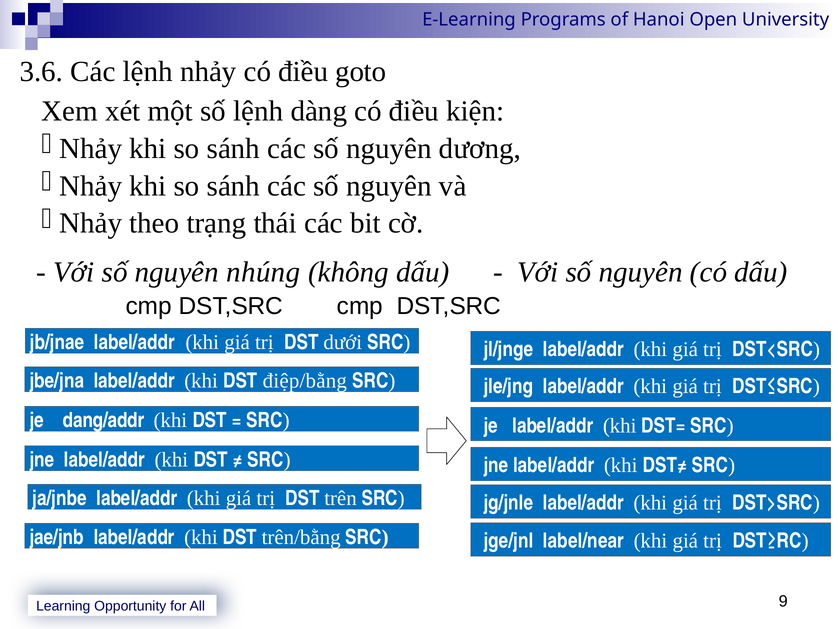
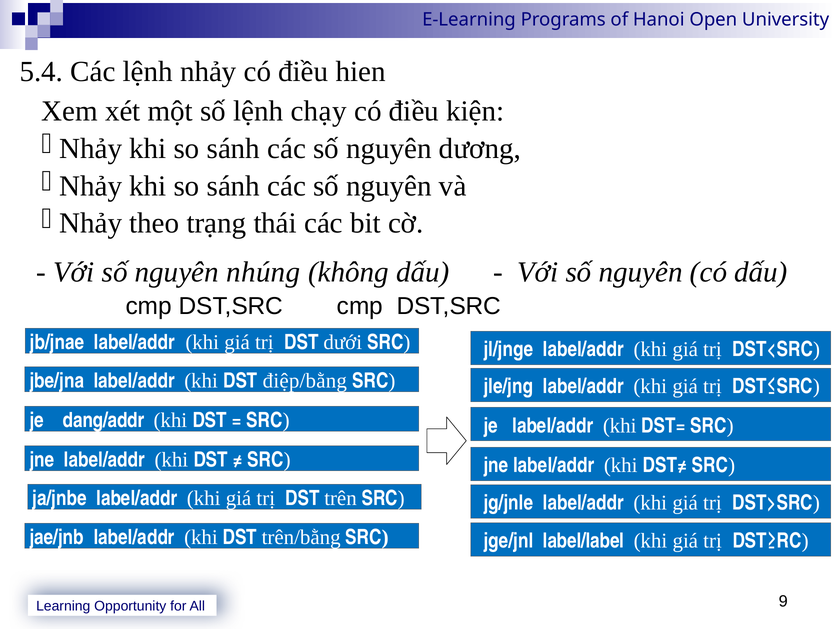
3.6: 3.6 -> 5.4
goto: goto -> hien
dàng: dàng -> chạy
label/near: label/near -> label/label
